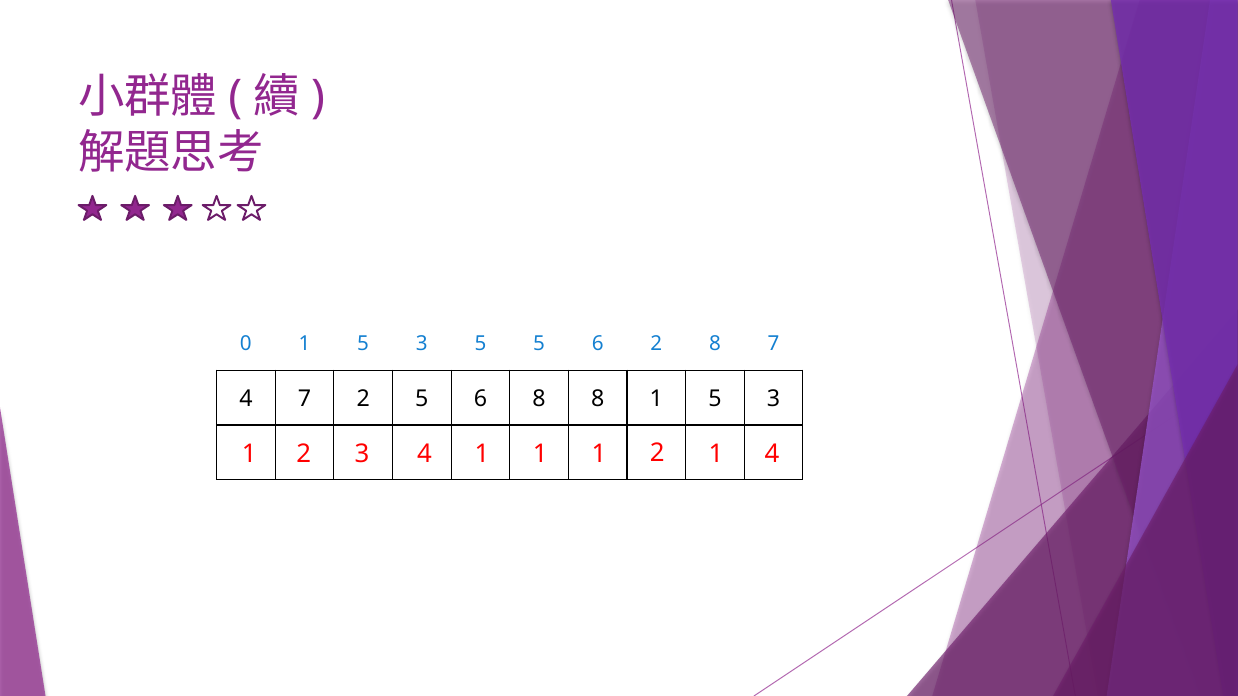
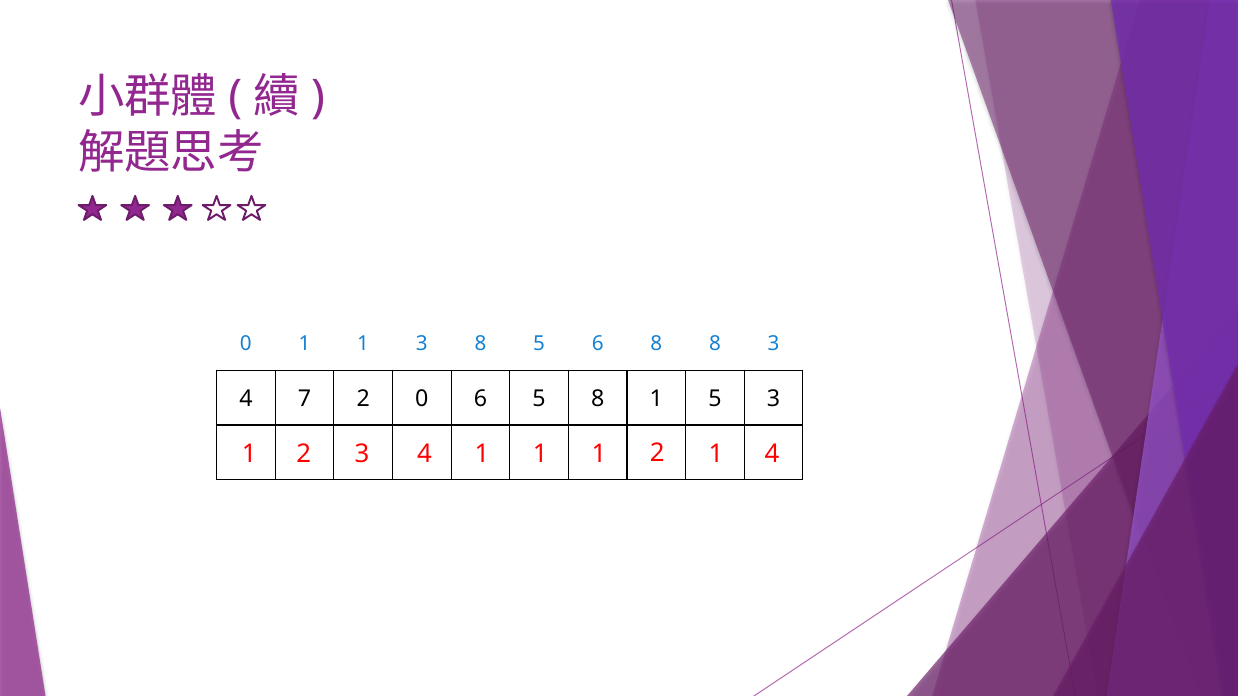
5 at (363, 344): 5 -> 1
3 5: 5 -> 8
6 2: 2 -> 8
8 7: 7 -> 3
2 5: 5 -> 0
6 8: 8 -> 5
